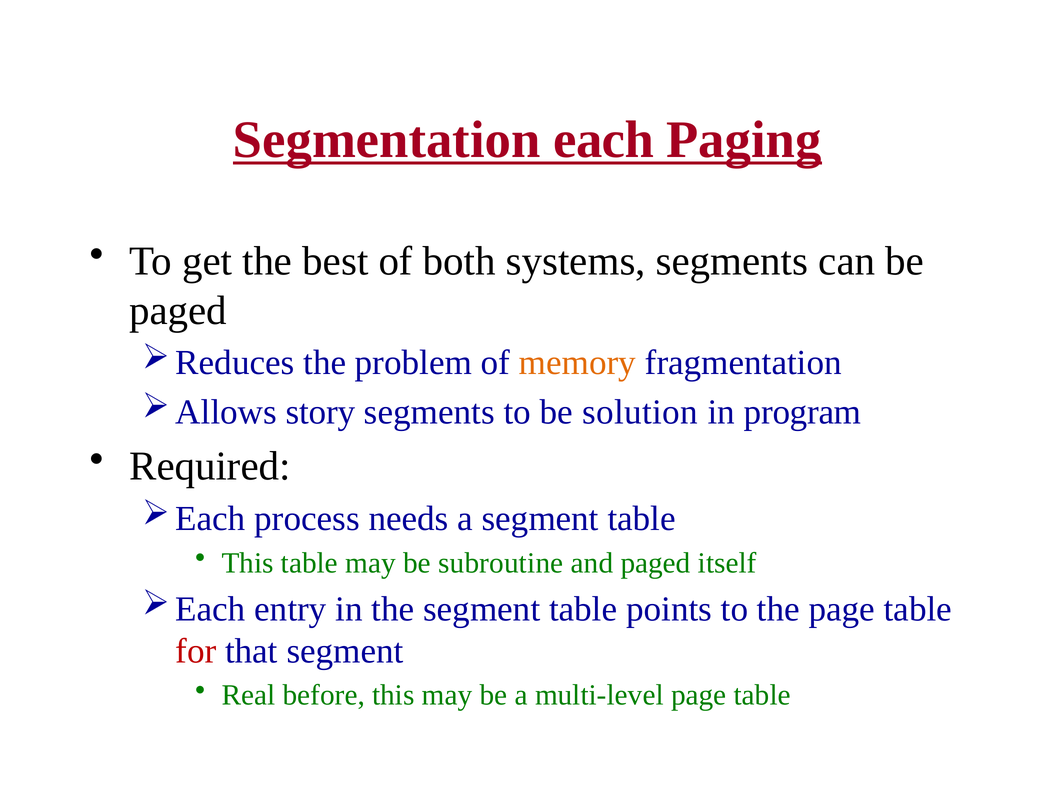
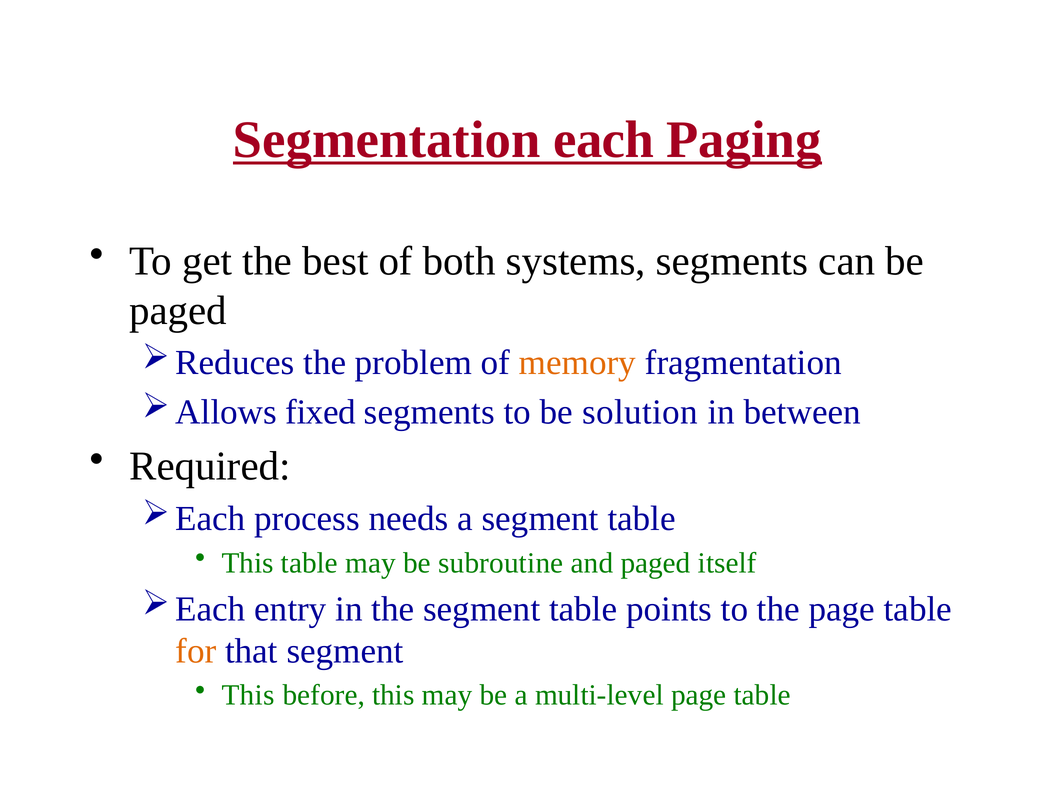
story: story -> fixed
program: program -> between
for colour: red -> orange
Real at (248, 695): Real -> This
